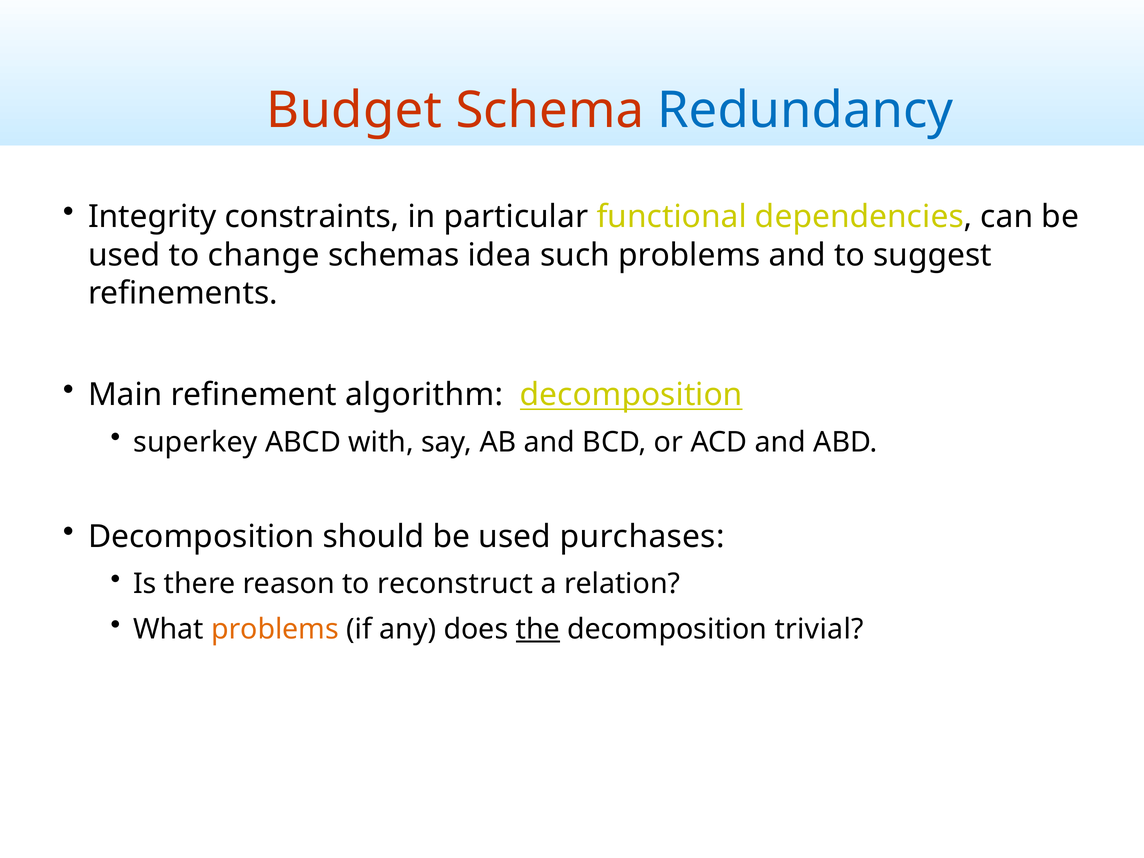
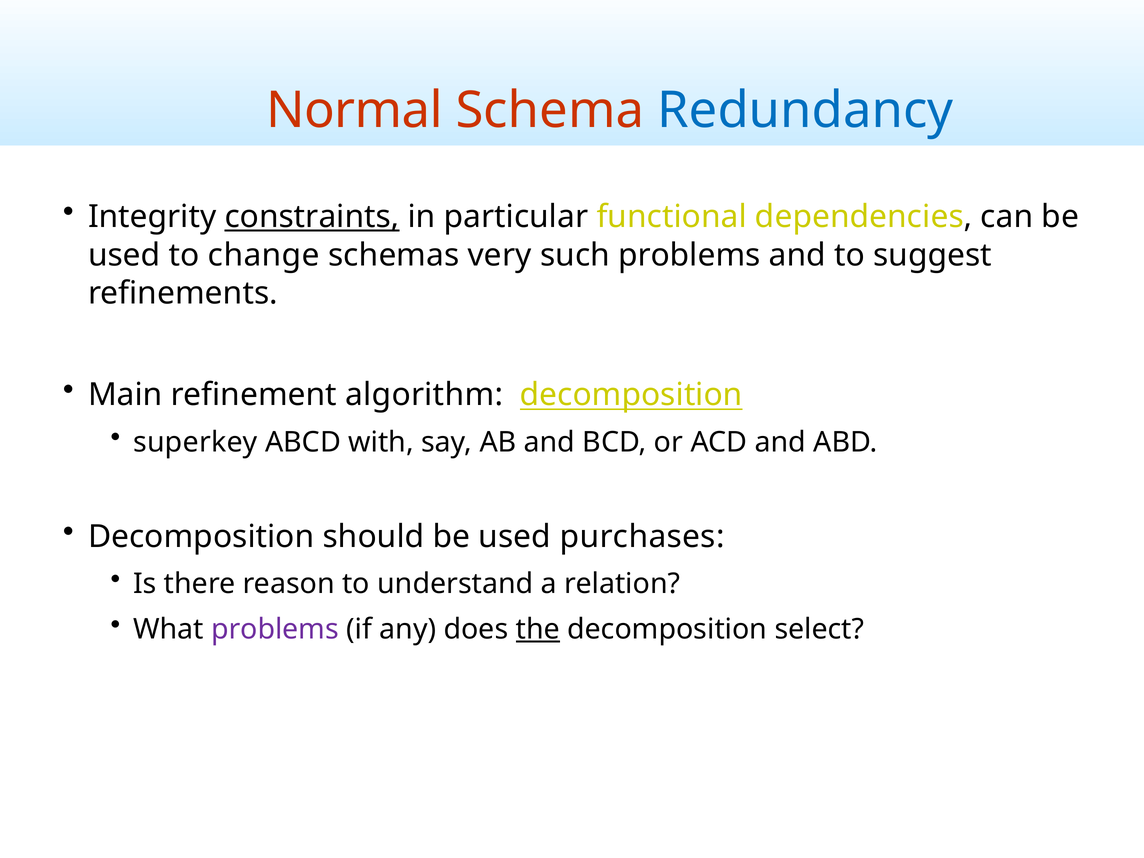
Budget: Budget -> Normal
constraints underline: none -> present
idea: idea -> very
reconstruct: reconstruct -> understand
problems at (275, 629) colour: orange -> purple
trivial: trivial -> select
